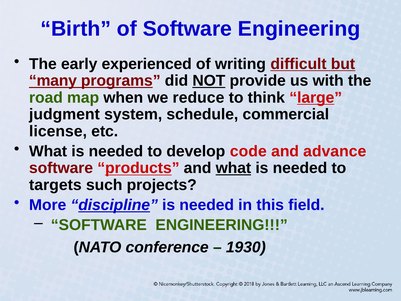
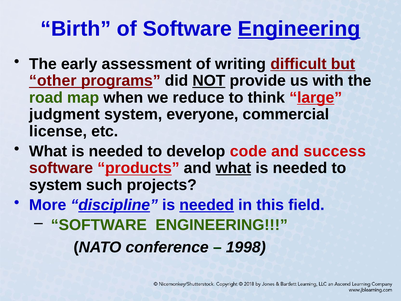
Engineering at (299, 29) underline: none -> present
experienced: experienced -> assessment
many: many -> other
schedule: schedule -> everyone
advance: advance -> success
targets at (55, 185): targets -> system
needed at (207, 205) underline: none -> present
1930: 1930 -> 1998
